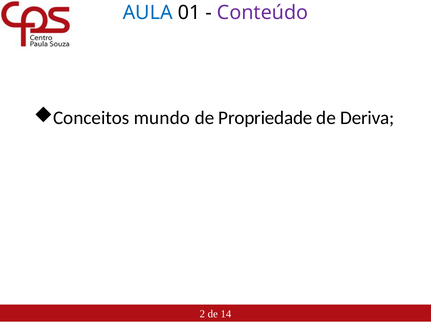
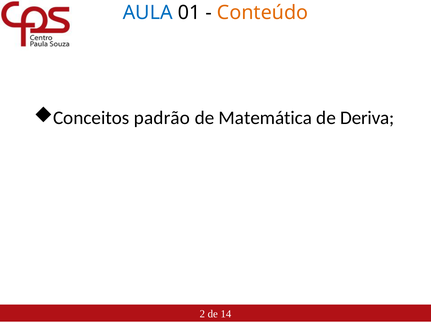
Conteúdo colour: purple -> orange
mundo: mundo -> padrão
Propriedade: Propriedade -> Matemática
